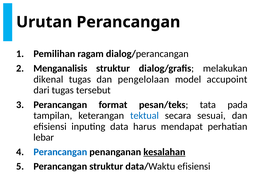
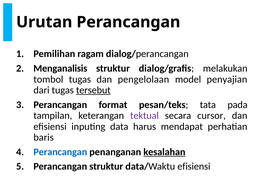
dikenal: dikenal -> tombol
accupoint: accupoint -> penyajian
tersebut underline: none -> present
tektual colour: blue -> purple
sesuai: sesuai -> cursor
lebar: lebar -> baris
